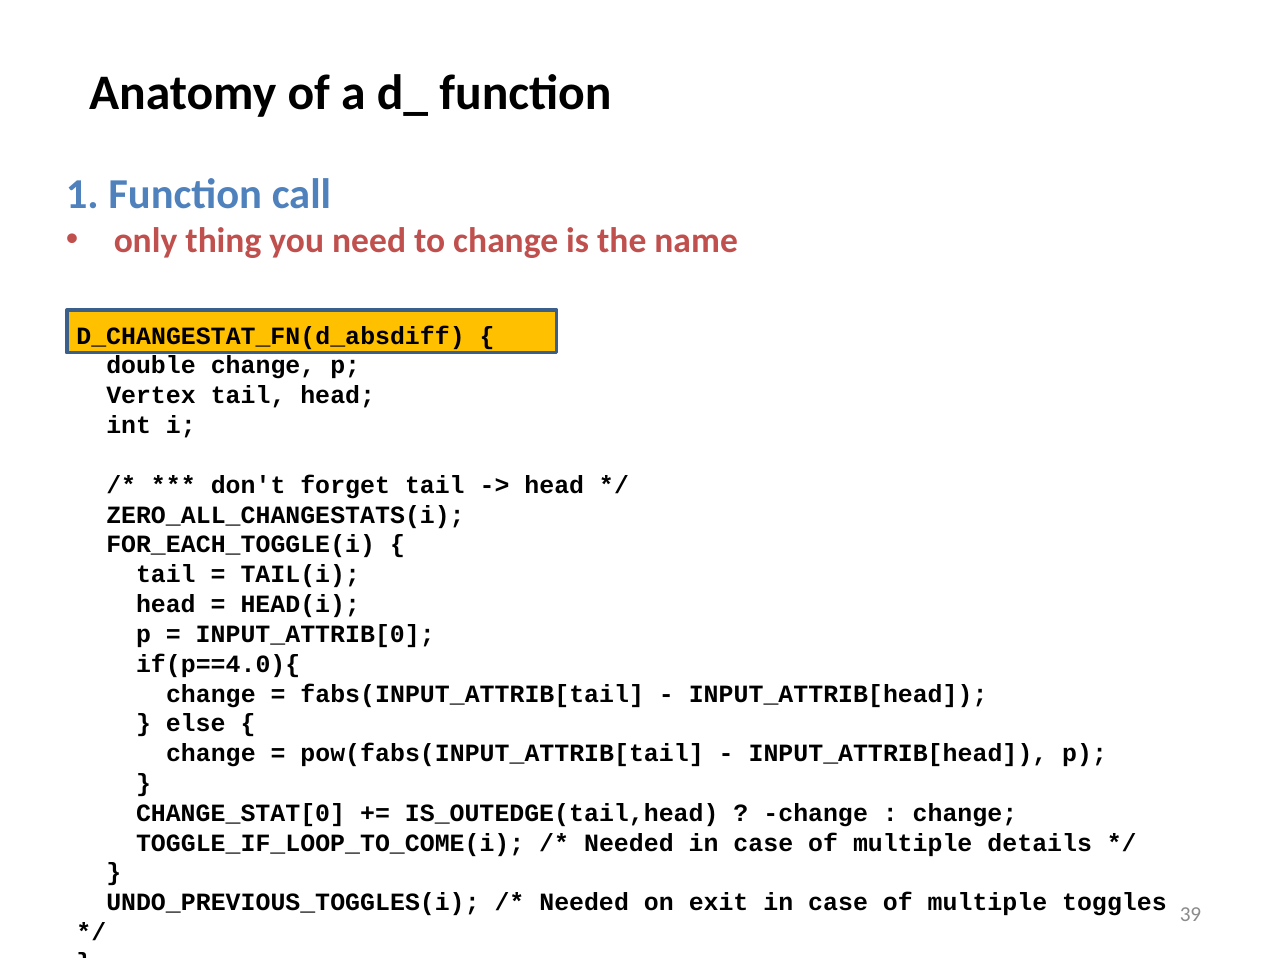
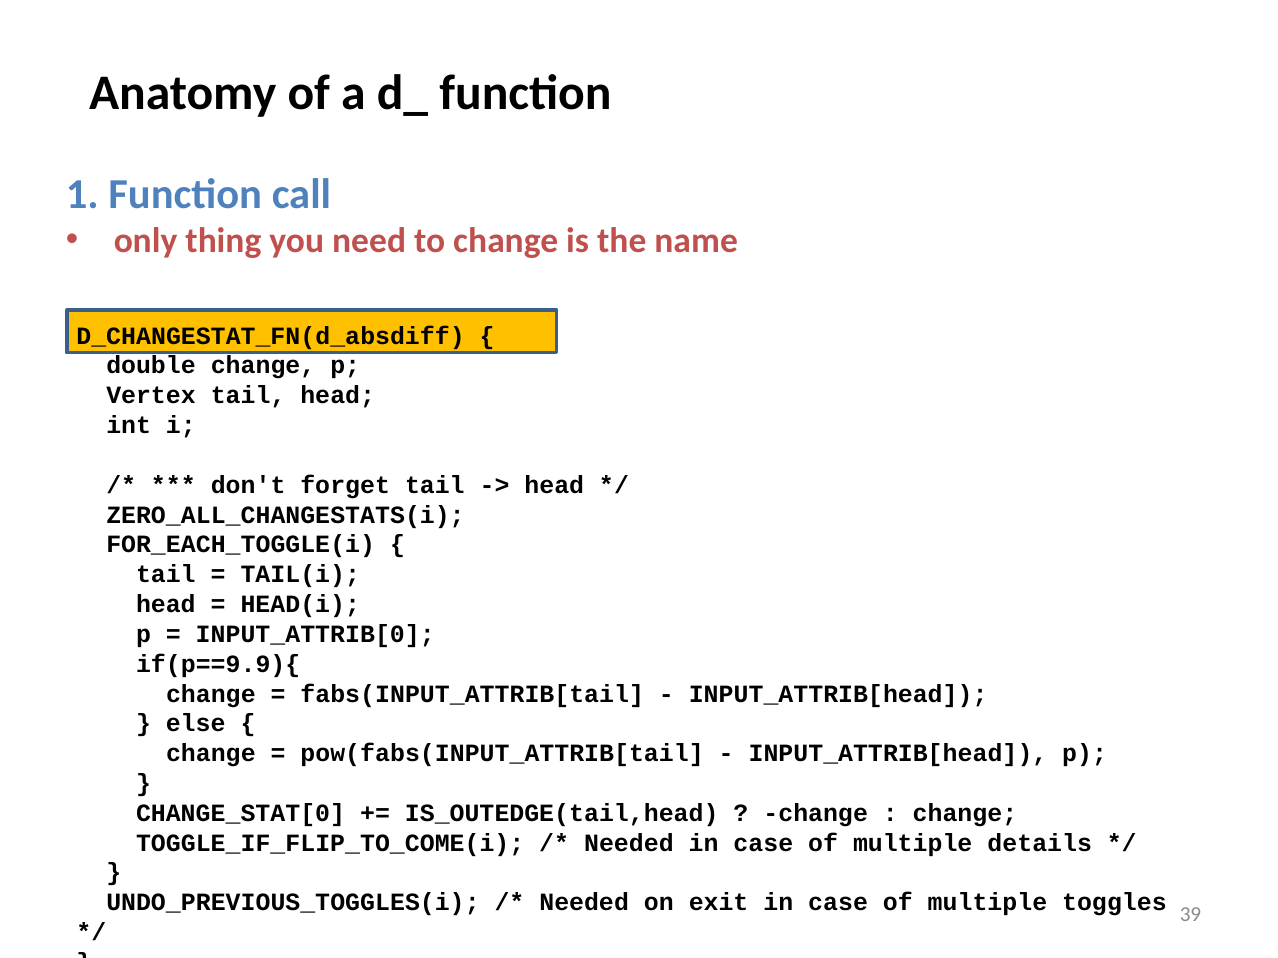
if(p==4.0){: if(p==4.0){ -> if(p==9.9){
TOGGLE_IF_LOOP_TO_COME(i: TOGGLE_IF_LOOP_TO_COME(i -> TOGGLE_IF_FLIP_TO_COME(i
